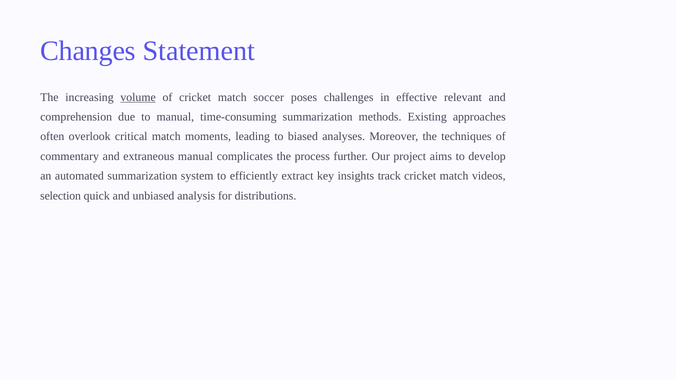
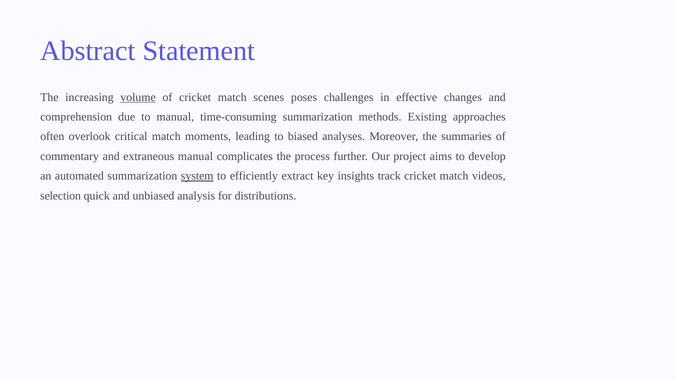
Changes: Changes -> Abstract
soccer: soccer -> scenes
relevant: relevant -> changes
techniques: techniques -> summaries
system underline: none -> present
